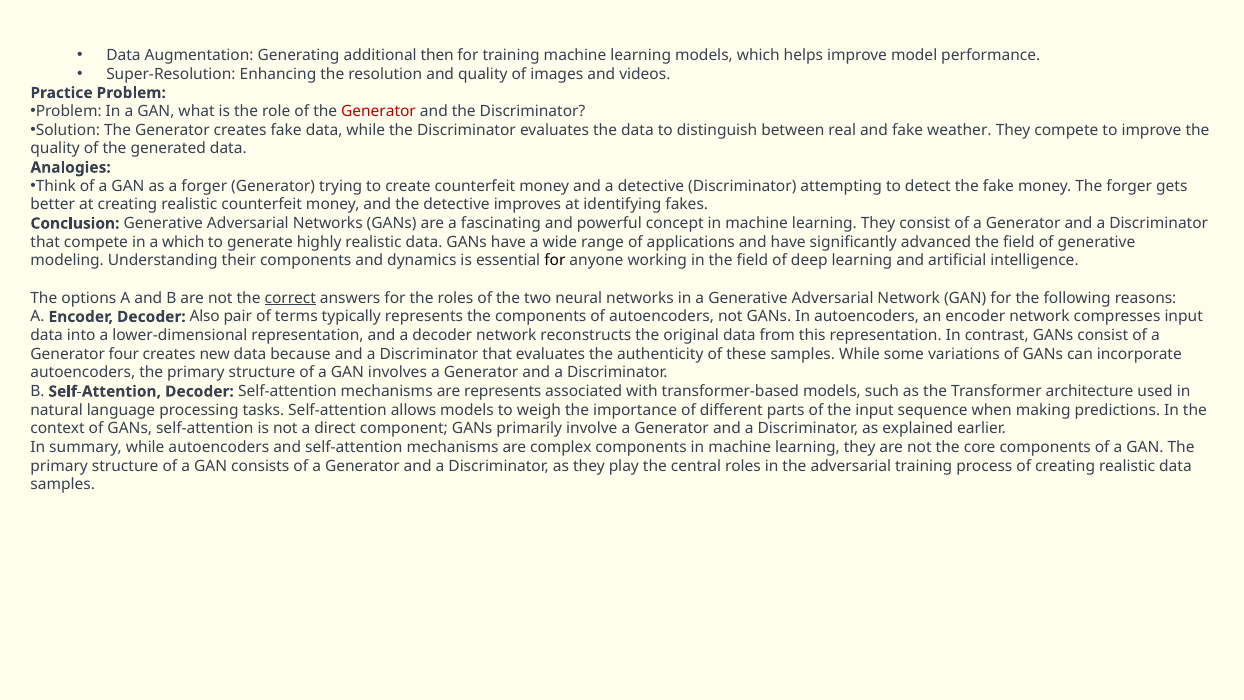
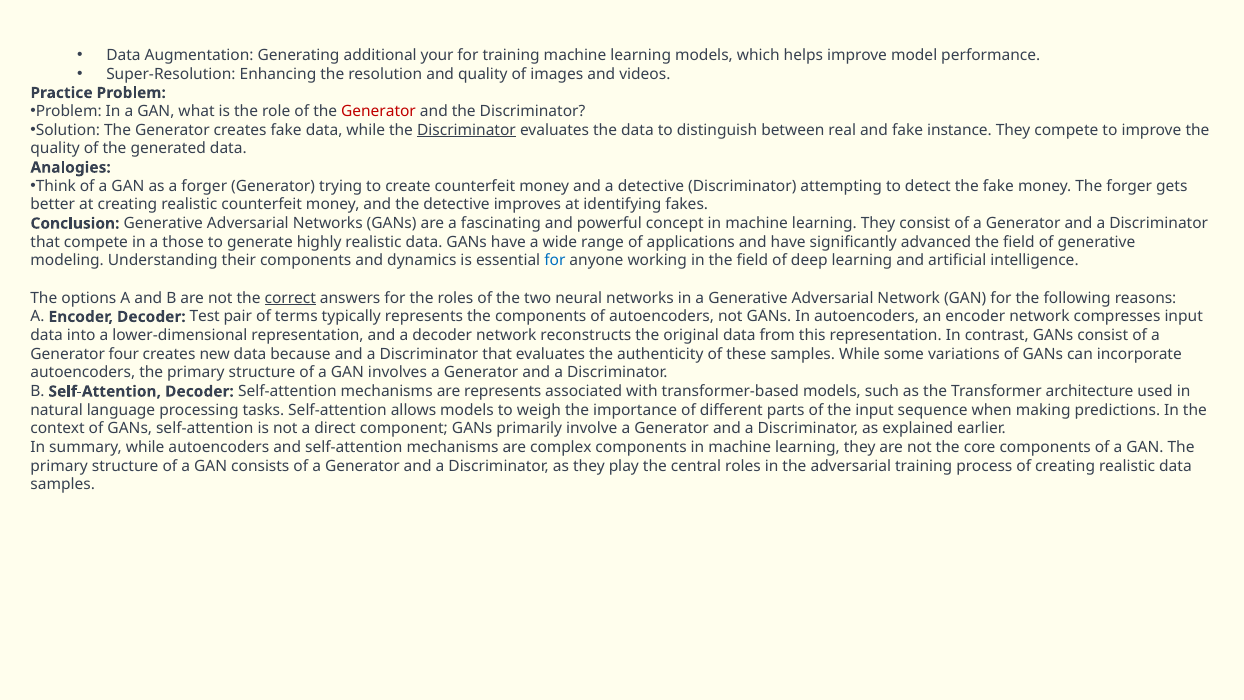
then: then -> your
Discriminator at (466, 130) underline: none -> present
weather: weather -> instance
a which: which -> those
for at (555, 261) colour: black -> blue
Also: Also -> Test
